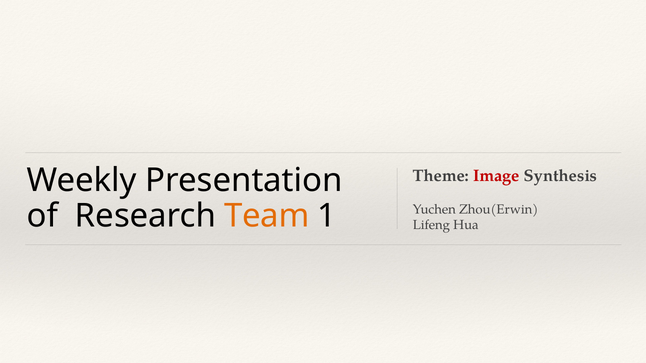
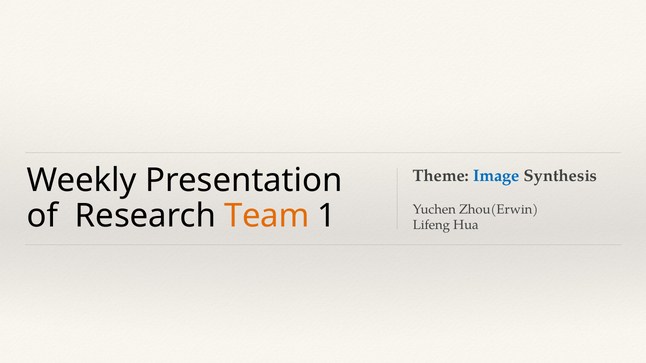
Image colour: red -> blue
